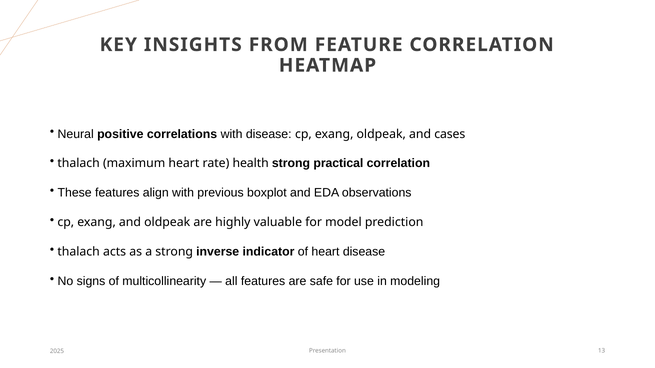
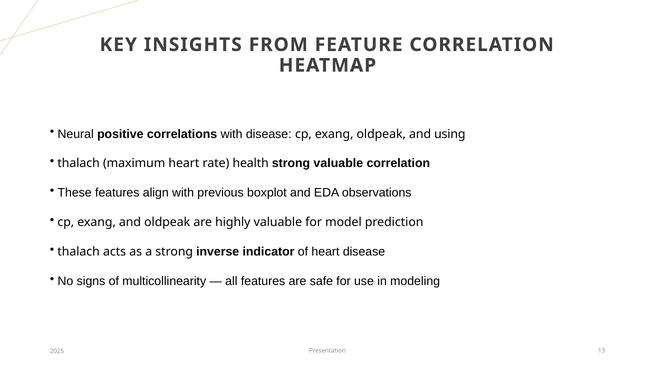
cases: cases -> using
strong practical: practical -> valuable
